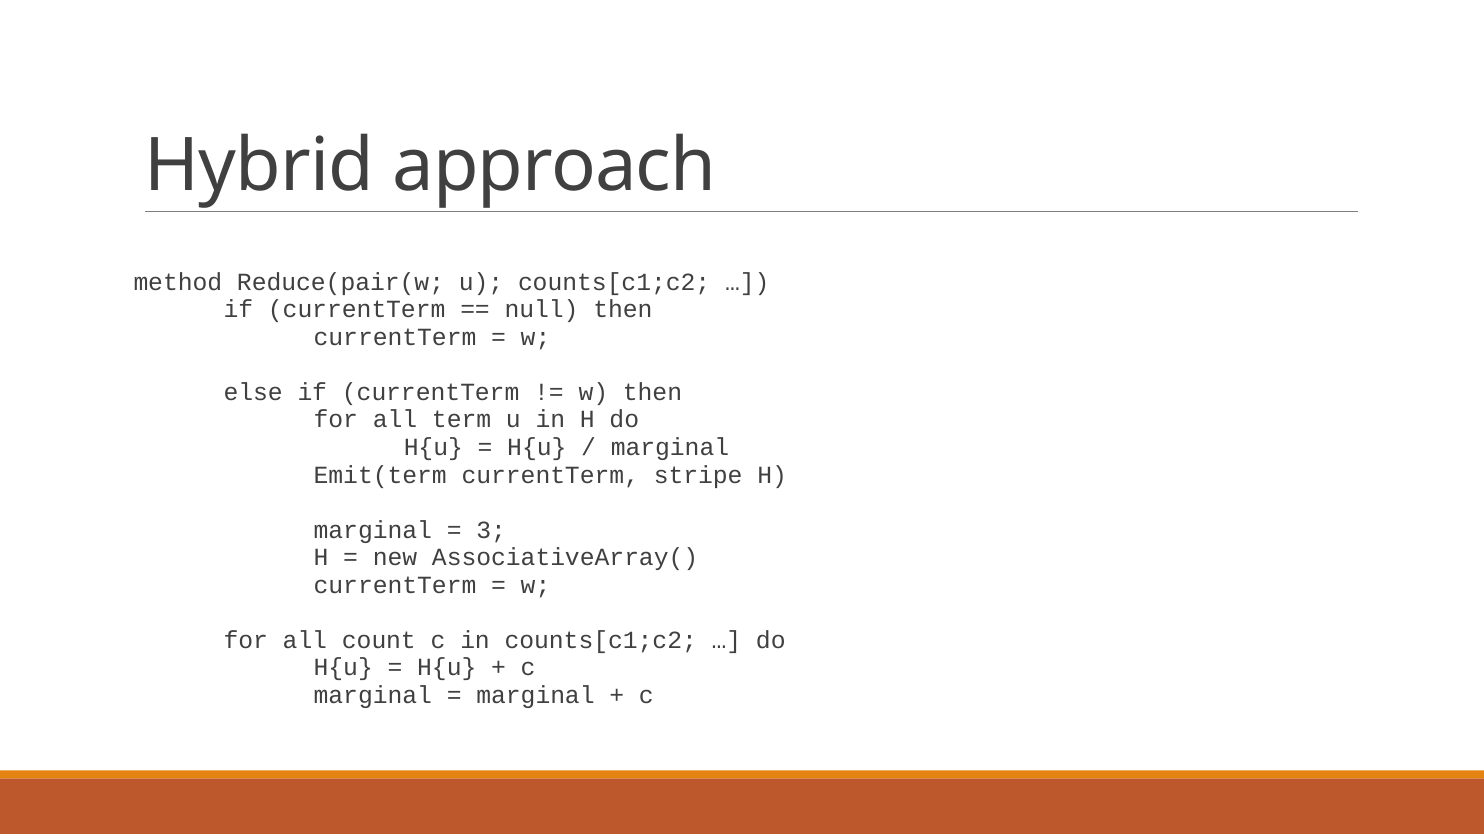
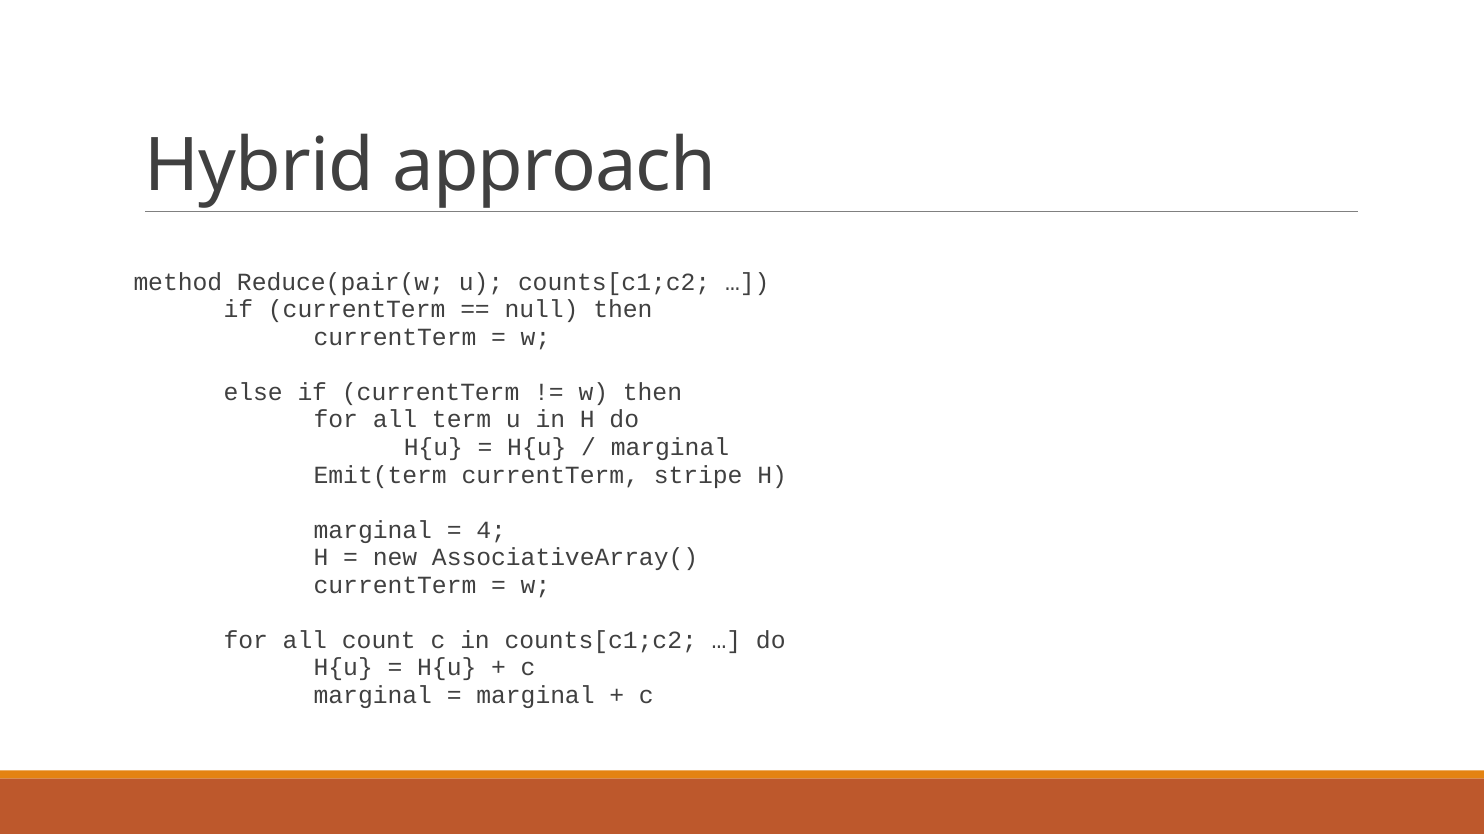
3: 3 -> 4
